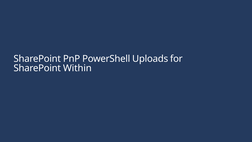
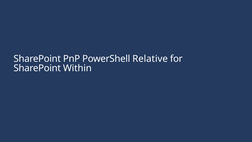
Uploads: Uploads -> Relative
